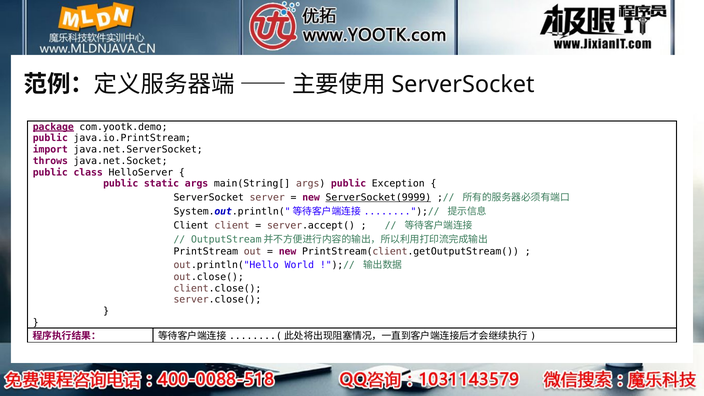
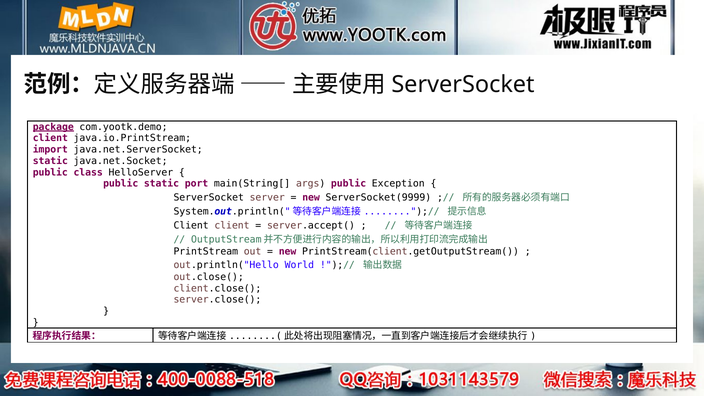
public at (50, 138): public -> client
throws at (50, 161): throws -> static
static args: args -> port
ServerSocket(9999 underline: present -> none
